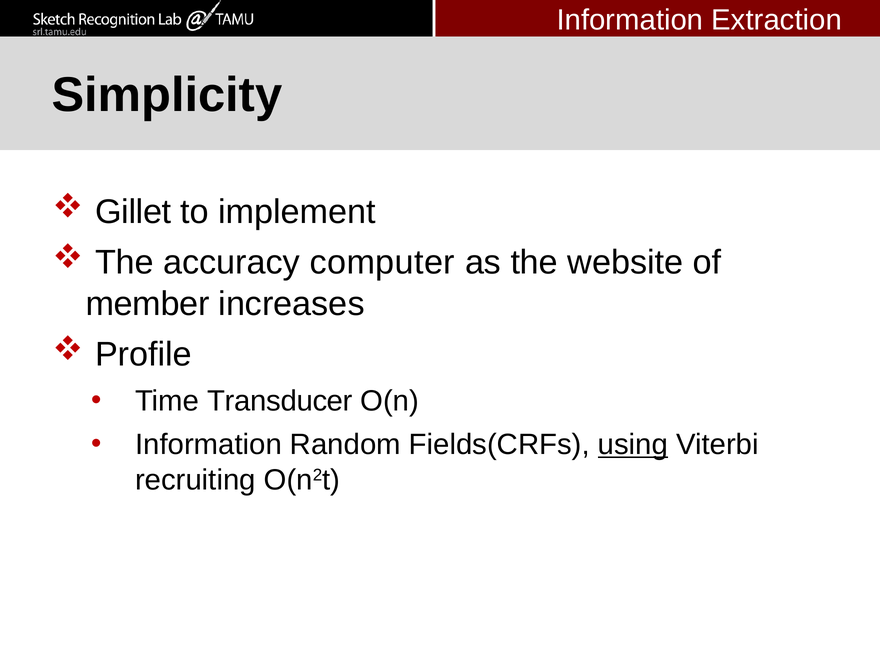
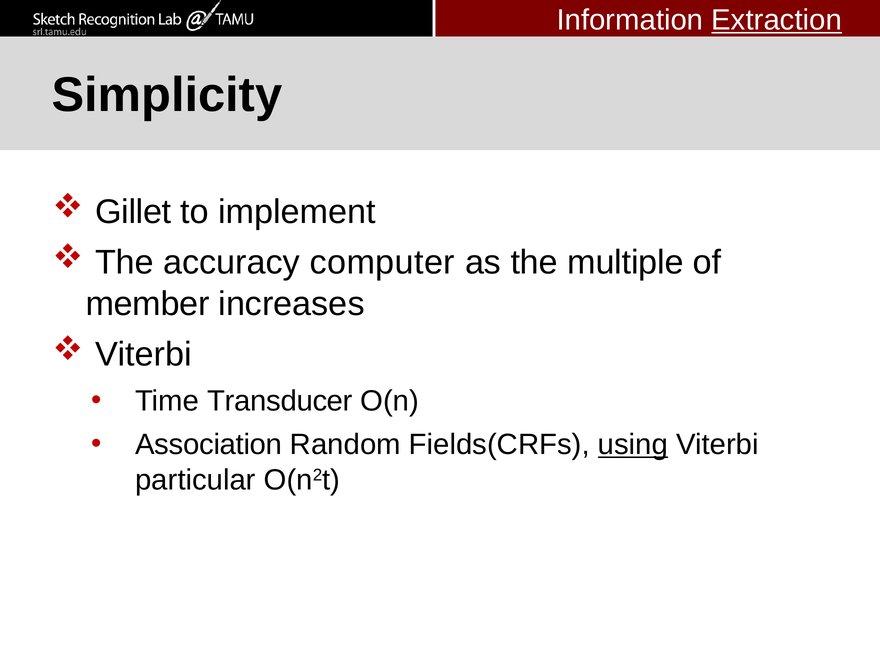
Extraction underline: none -> present
website: website -> multiple
Profile at (143, 355): Profile -> Viterbi
Information at (208, 445): Information -> Association
recruiting: recruiting -> particular
